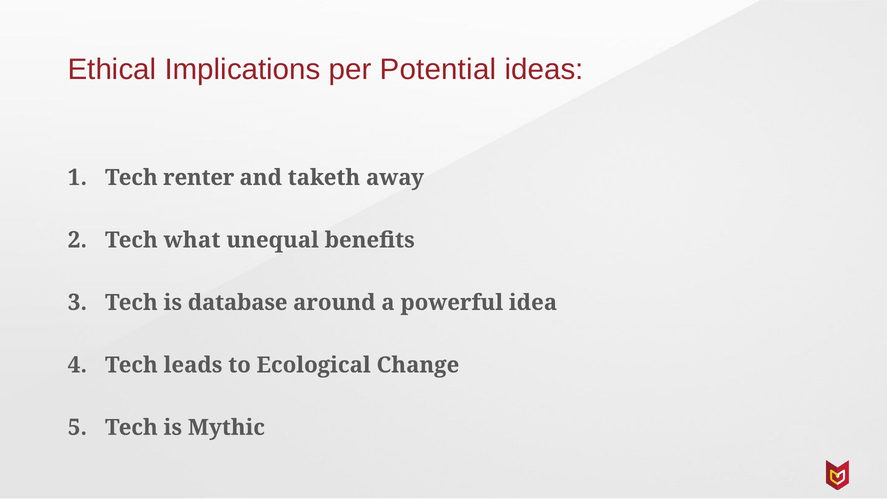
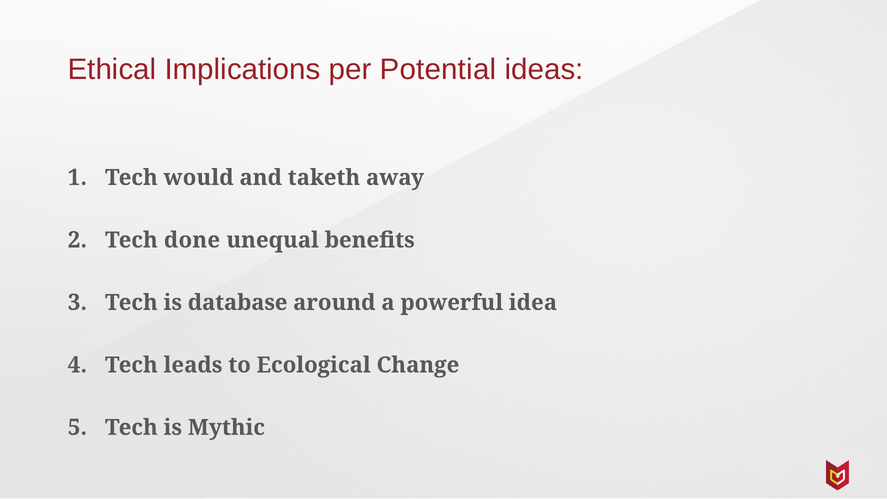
renter: renter -> would
what: what -> done
